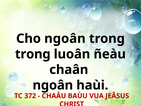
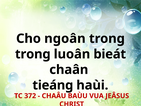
ñeàu: ñeàu -> bieát
ngoân at (53, 85): ngoân -> tieáng
